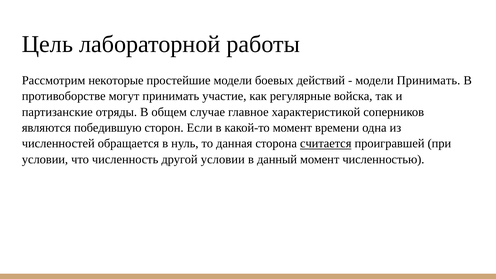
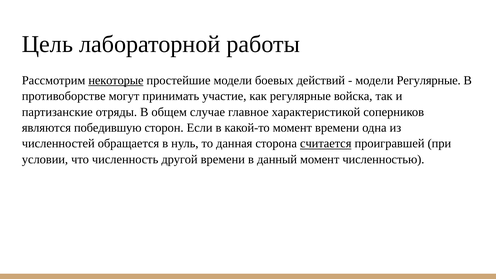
некоторые underline: none -> present
модели Принимать: Принимать -> Регулярные
другой условии: условии -> времени
